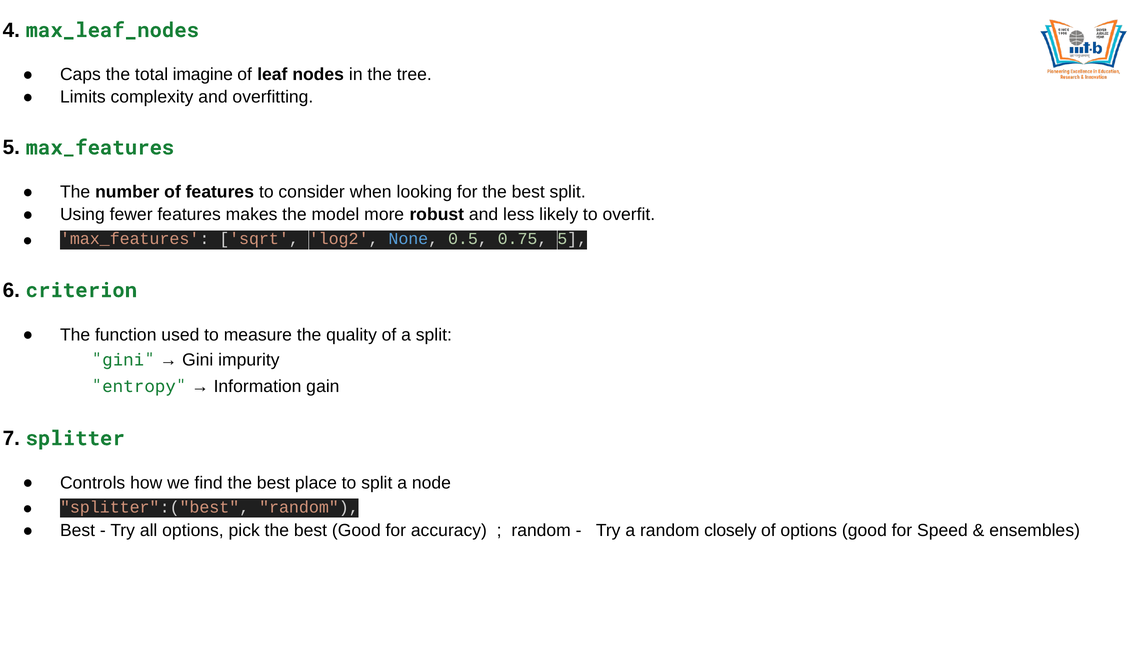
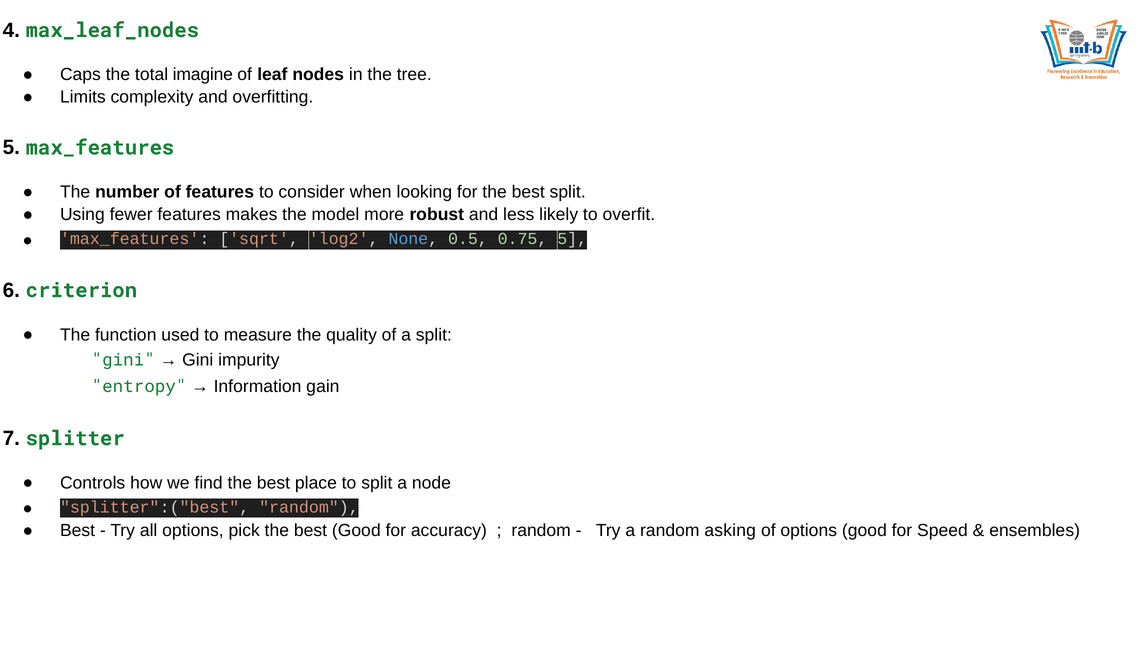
closely: closely -> asking
